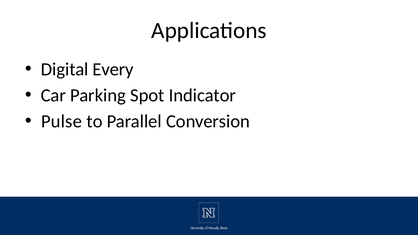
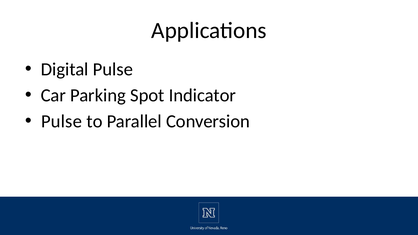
Digital Every: Every -> Pulse
